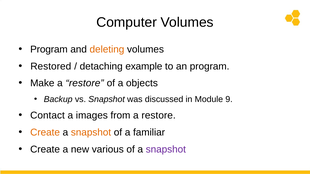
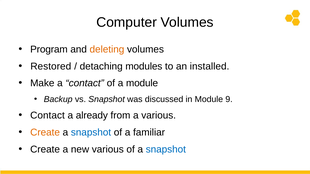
example: example -> modules
an program: program -> installed
Make a restore: restore -> contact
a objects: objects -> module
images: images -> already
from a restore: restore -> various
snapshot at (91, 133) colour: orange -> blue
snapshot at (166, 150) colour: purple -> blue
